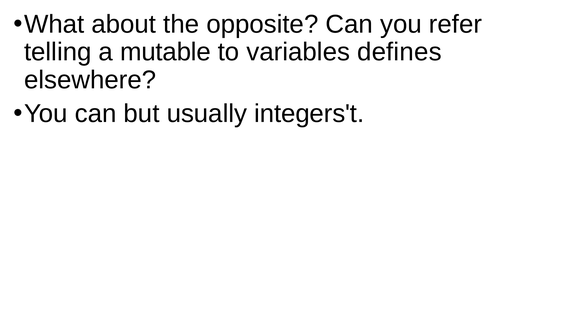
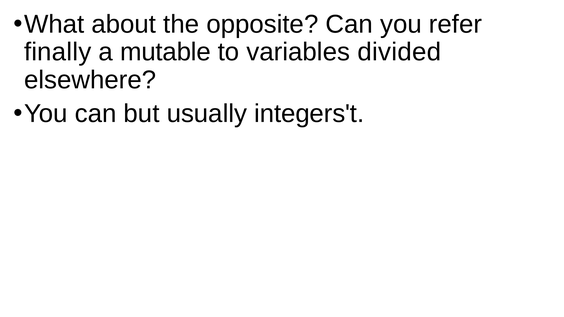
telling: telling -> finally
defines: defines -> divided
